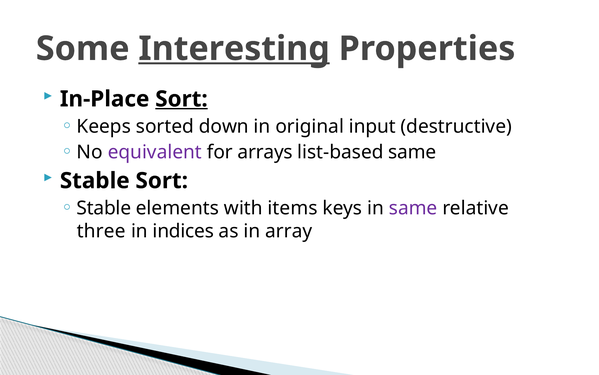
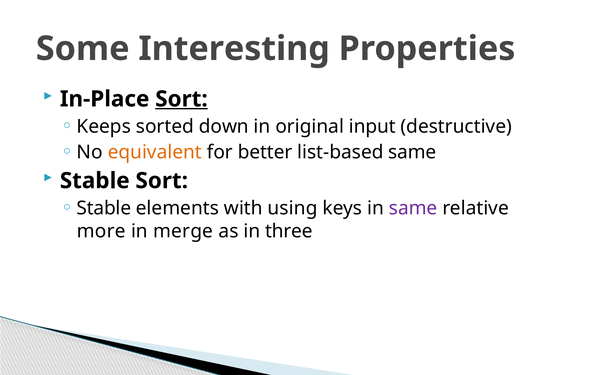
Interesting underline: present -> none
equivalent colour: purple -> orange
arrays: arrays -> better
items: items -> using
three: three -> more
indices: indices -> merge
array: array -> three
